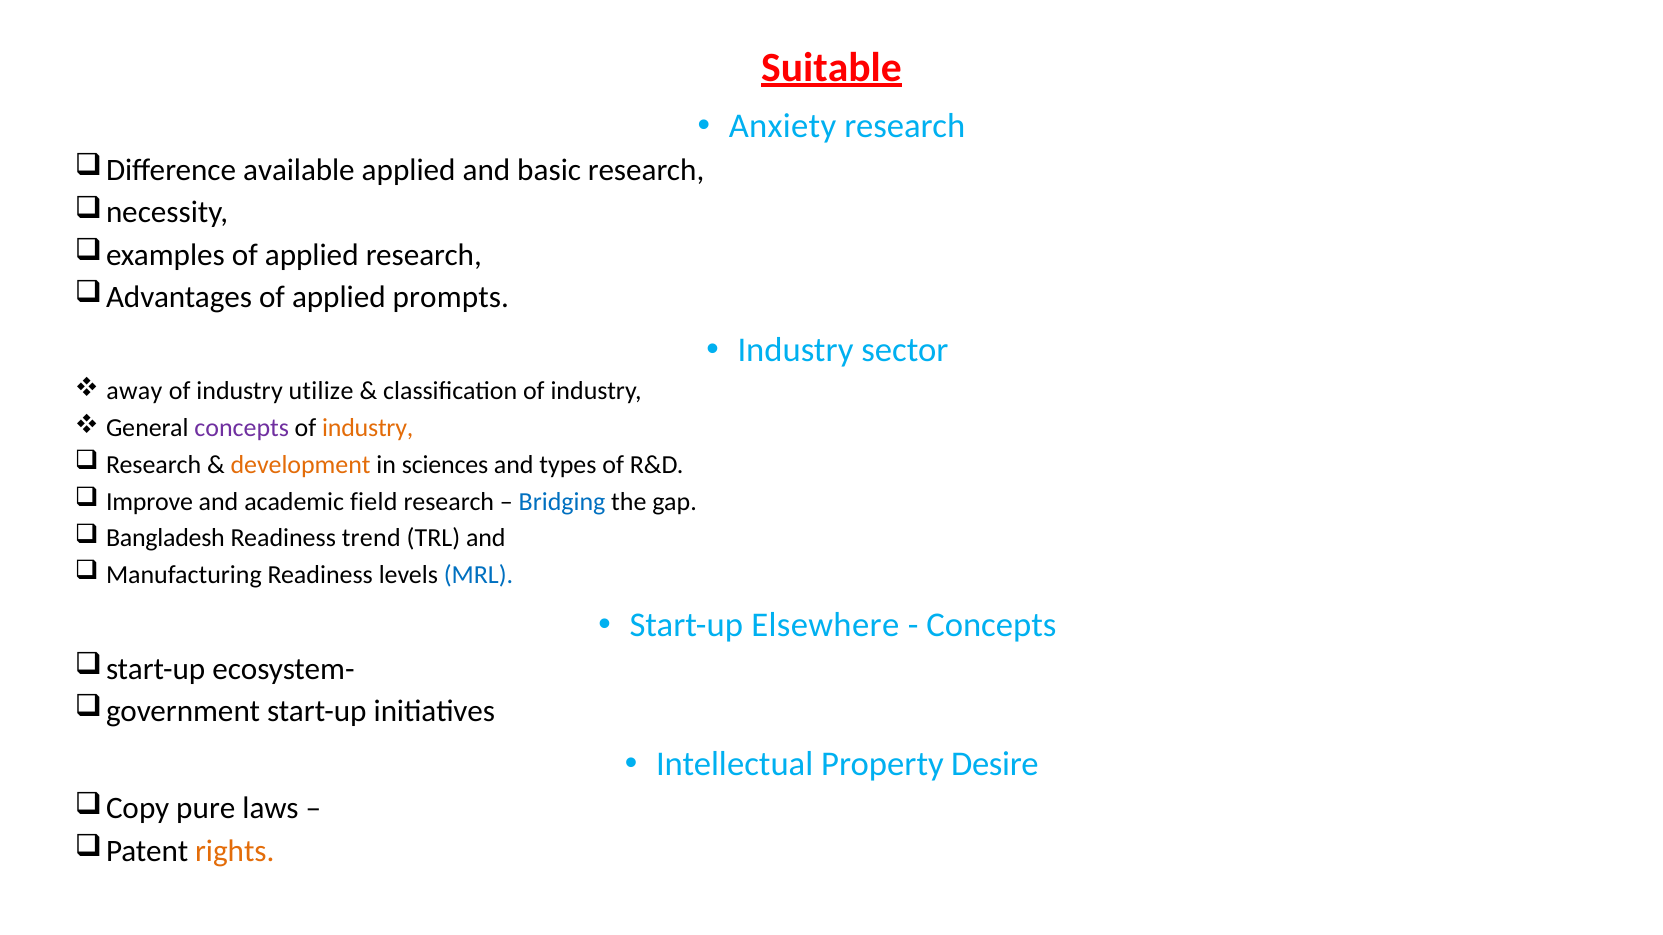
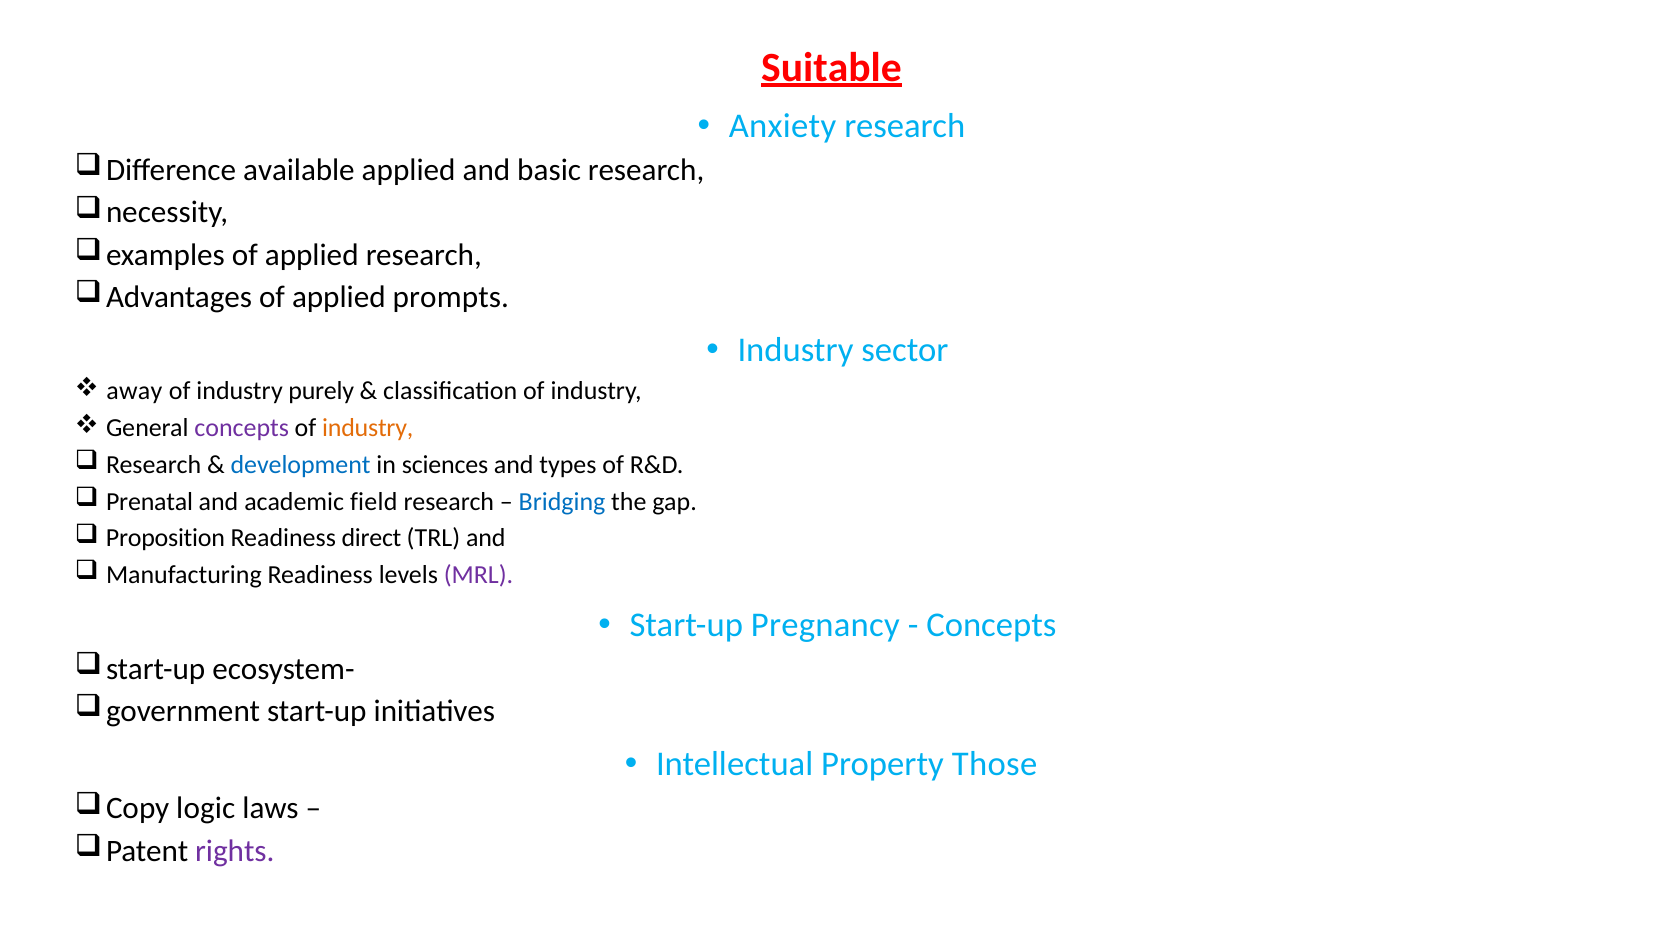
utilize: utilize -> purely
development colour: orange -> blue
Improve: Improve -> Prenatal
Bangladesh: Bangladesh -> Proposition
trend: trend -> direct
MRL colour: blue -> purple
Elsewhere: Elsewhere -> Pregnancy
Desire: Desire -> Those
pure: pure -> logic
rights colour: orange -> purple
